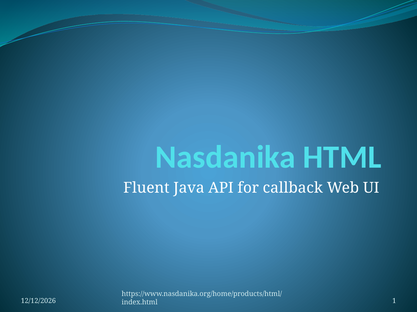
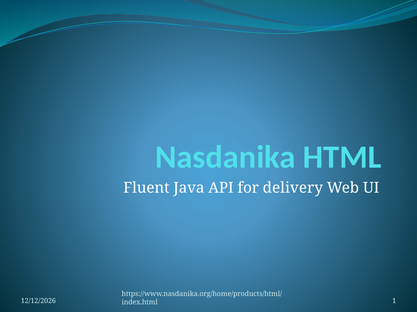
callback: callback -> delivery
